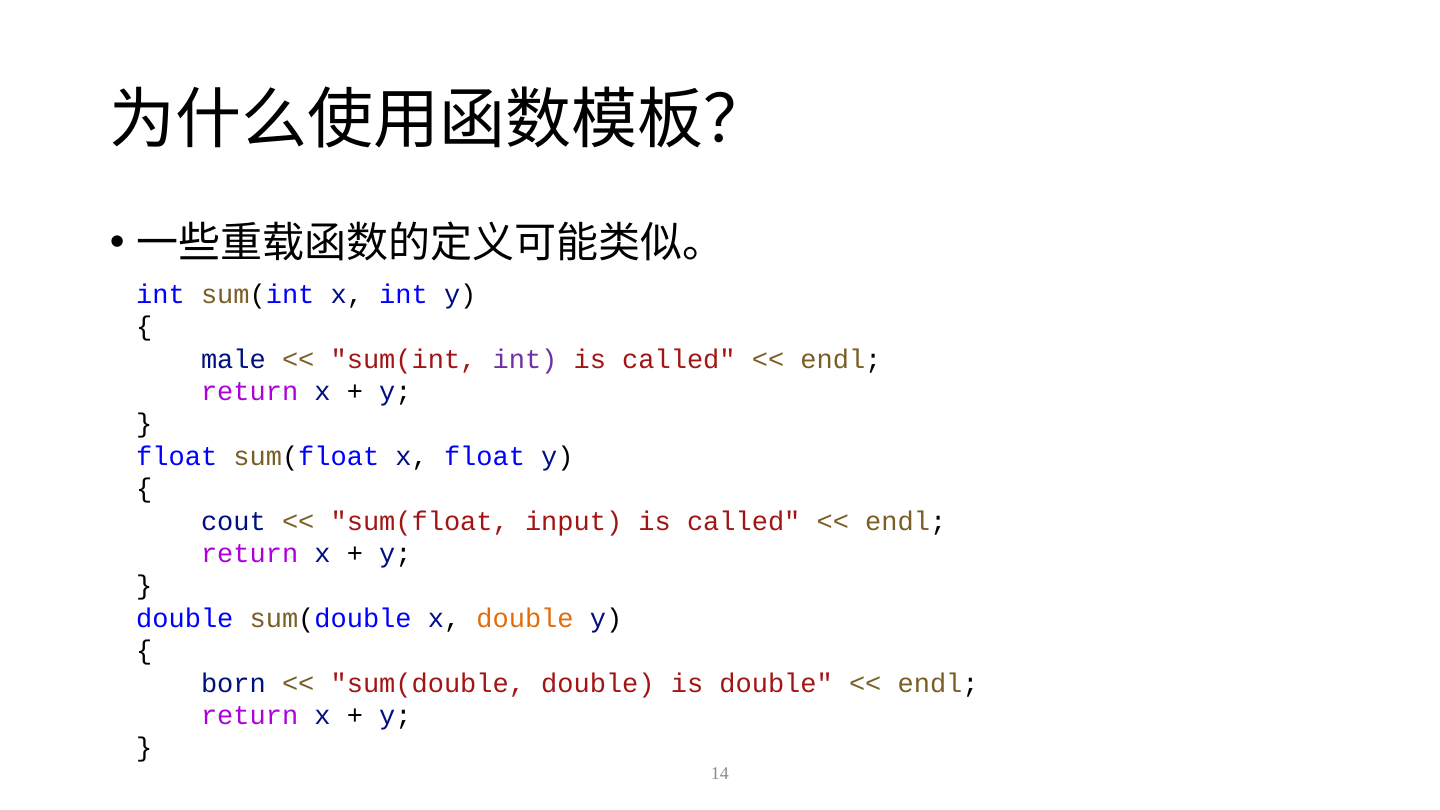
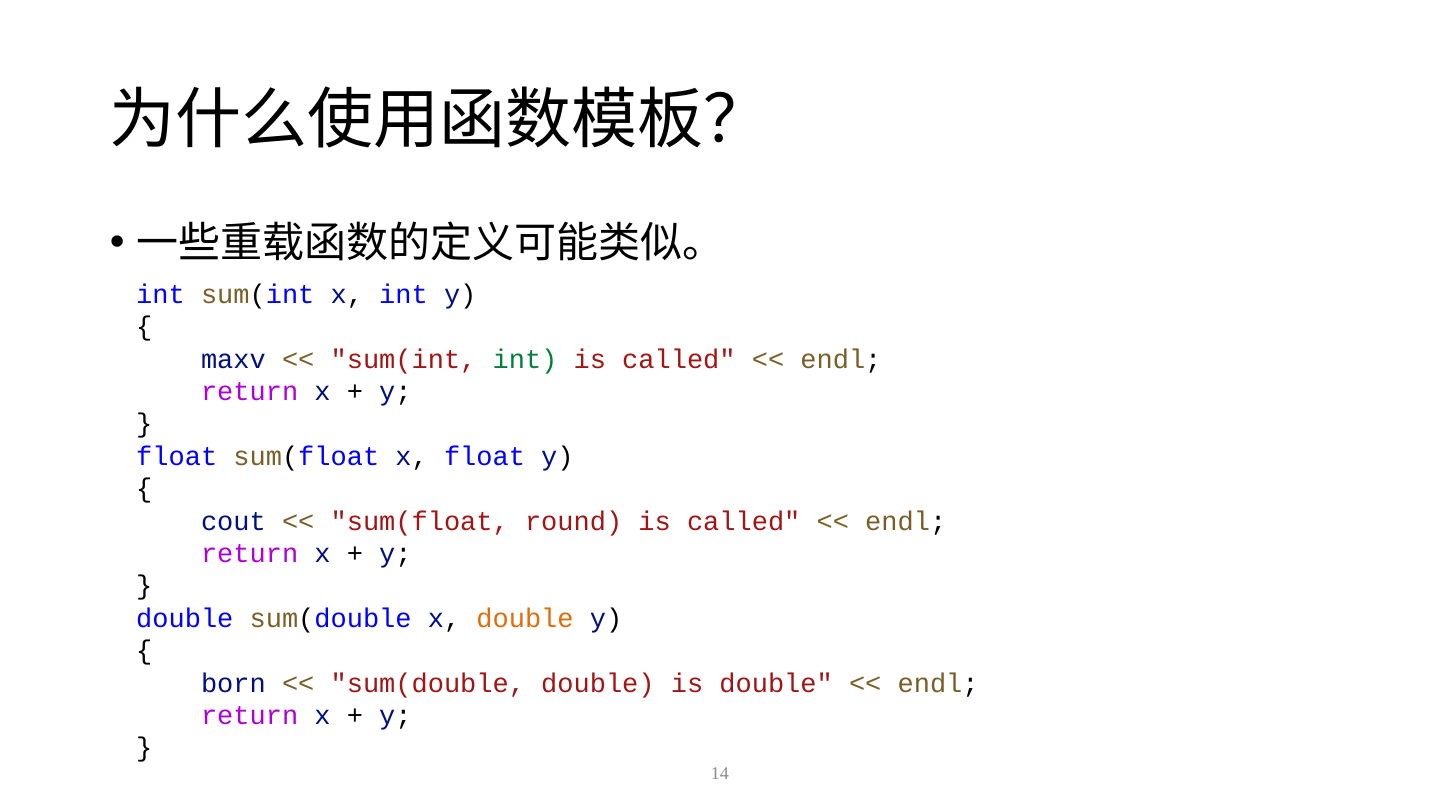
male: male -> maxv
int at (525, 359) colour: purple -> green
input: input -> round
